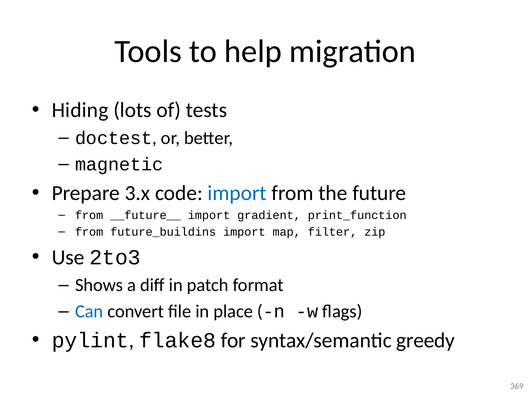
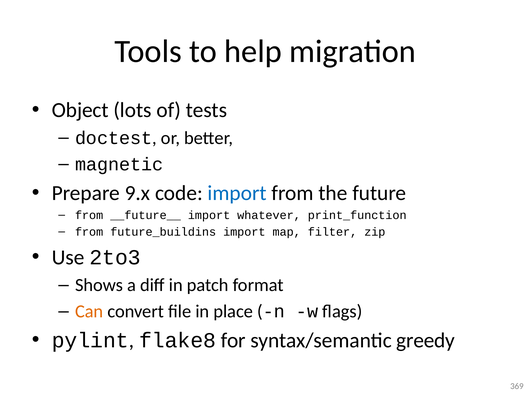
Hiding: Hiding -> Object
3.x: 3.x -> 9.x
gradient: gradient -> whatever
Can colour: blue -> orange
